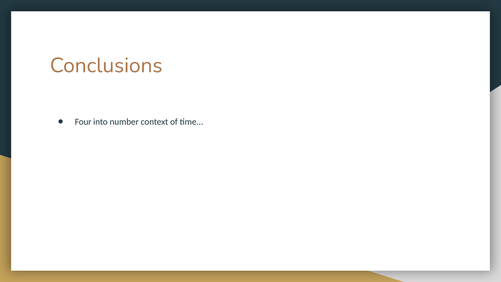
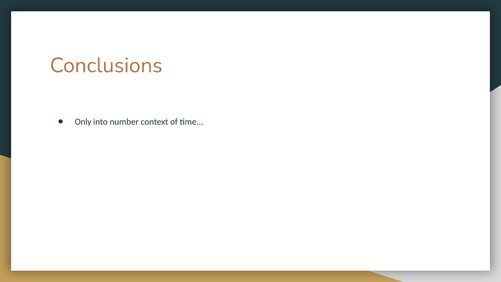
Four: Four -> Only
